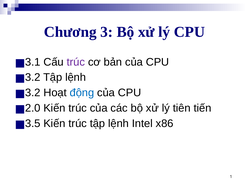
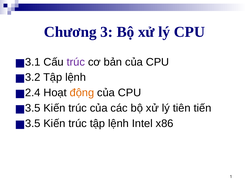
3.2 at (33, 93): 3.2 -> 2.4
động colour: blue -> orange
2.0 at (33, 108): 2.0 -> 3.5
